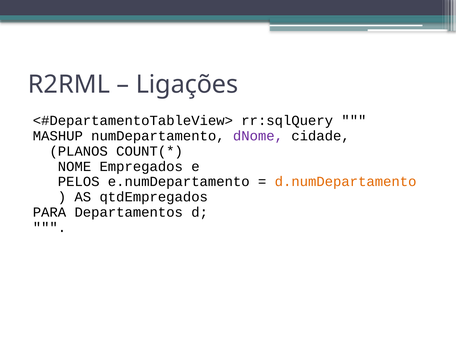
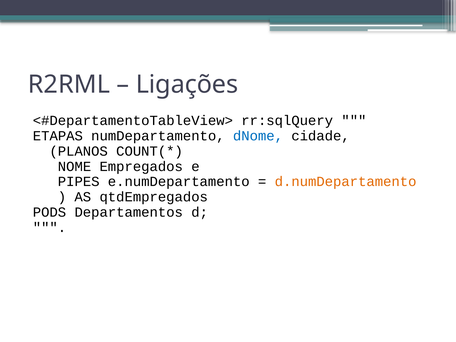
MASHUP: MASHUP -> ETAPAS
dNome colour: purple -> blue
PELOS: PELOS -> PIPES
PARA: PARA -> PODS
